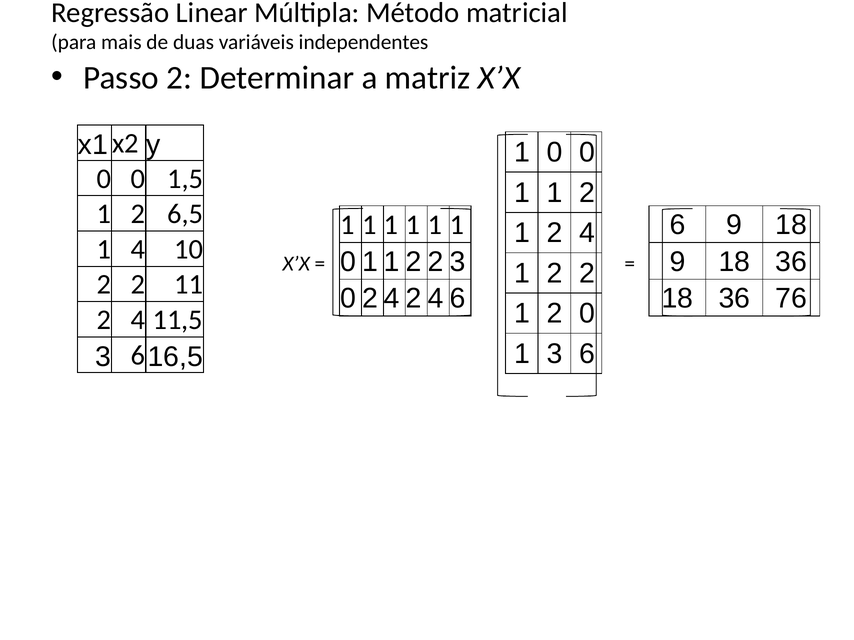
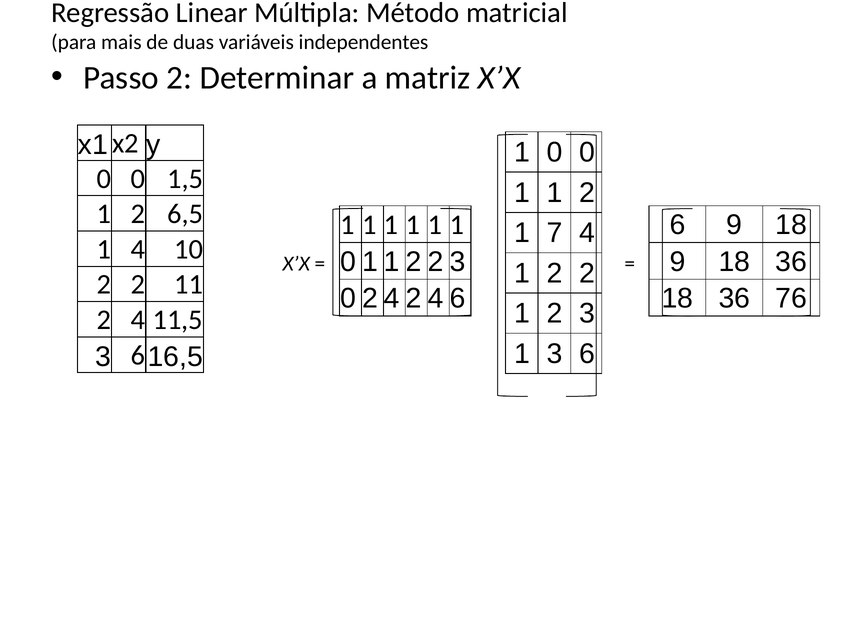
2 at (555, 233): 2 -> 7
2 0: 0 -> 3
